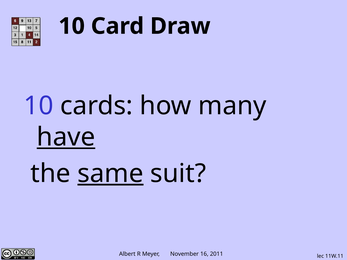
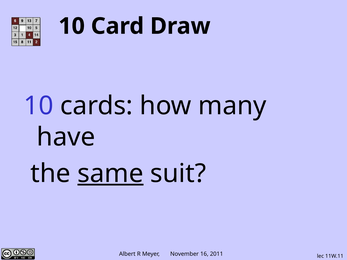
have underline: present -> none
